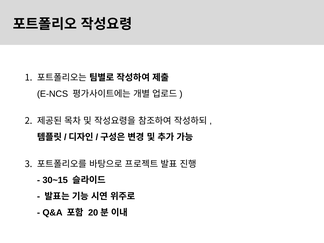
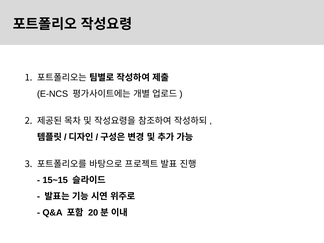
30~15: 30~15 -> 15~15
